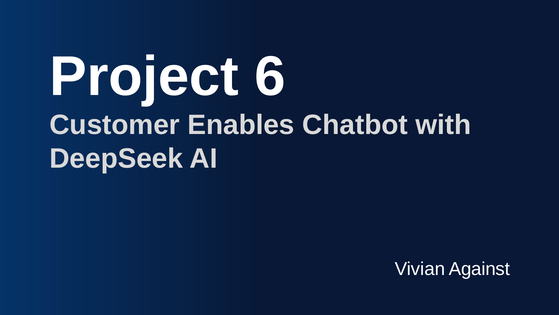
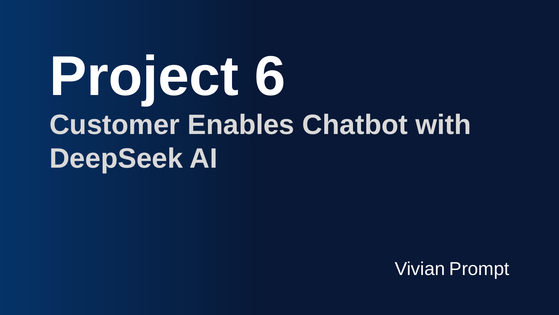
Against: Against -> Prompt
